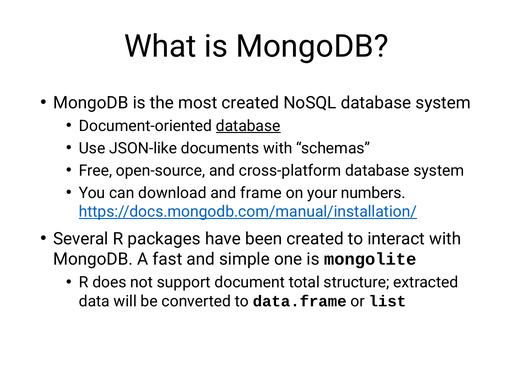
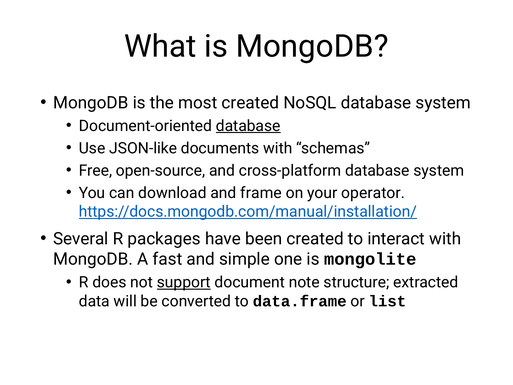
numbers: numbers -> operator
support underline: none -> present
total: total -> note
